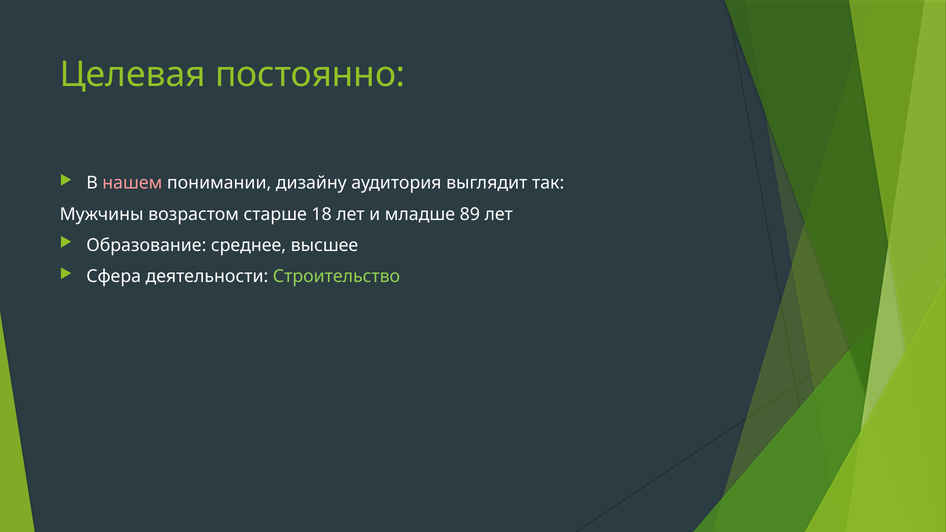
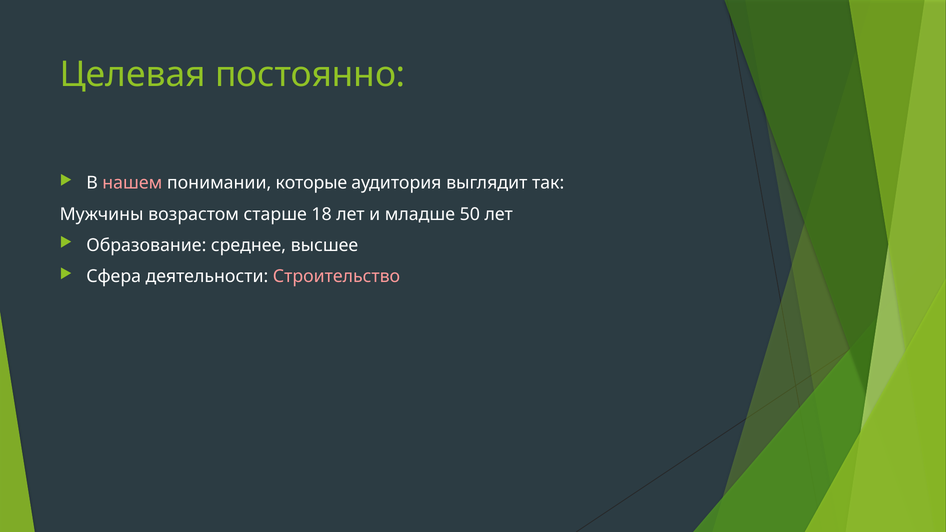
дизайну: дизайну -> которые
89: 89 -> 50
Строительство colour: light green -> pink
